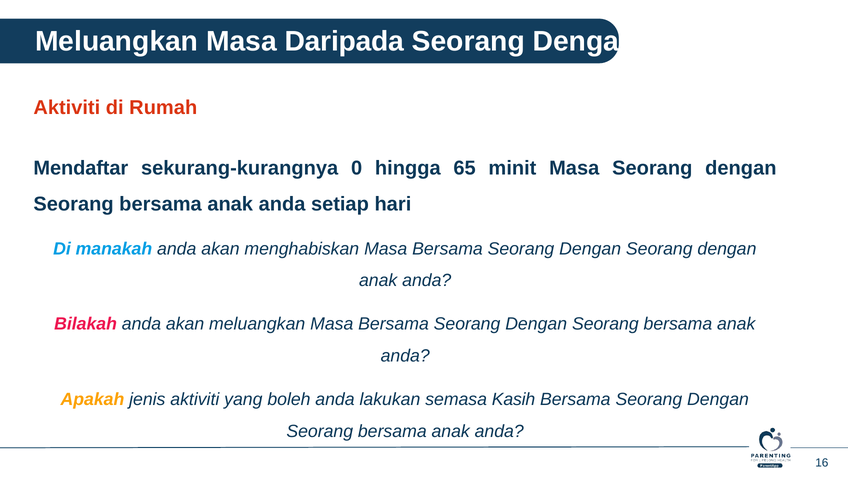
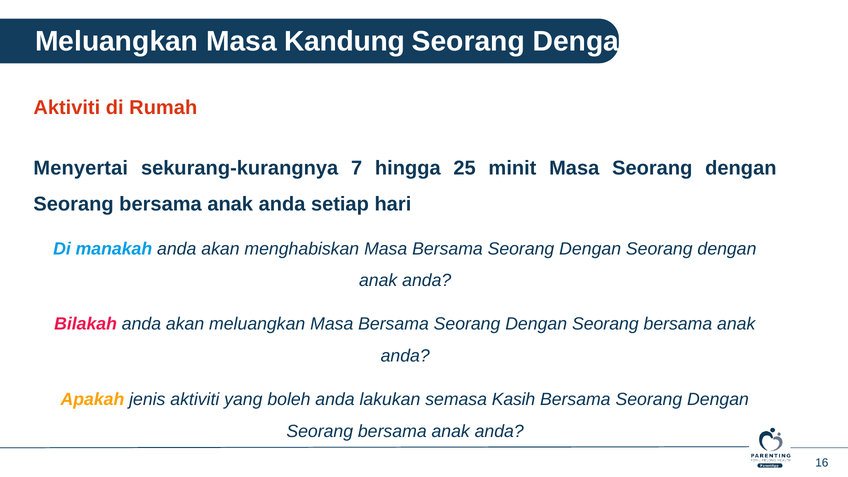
Daripada: Daripada -> Kandung
Mendaftar: Mendaftar -> Menyertai
0: 0 -> 7
65: 65 -> 25
